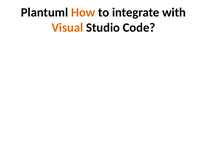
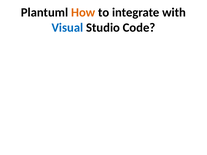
Visual colour: orange -> blue
